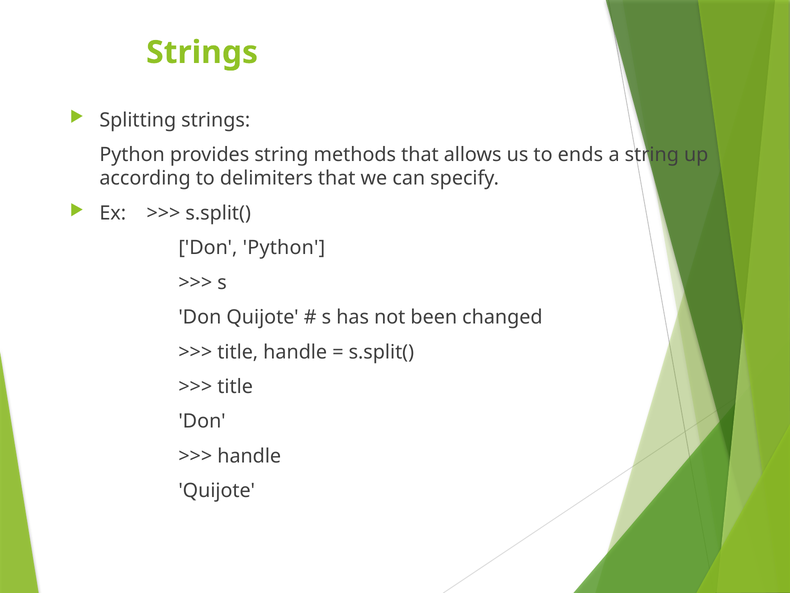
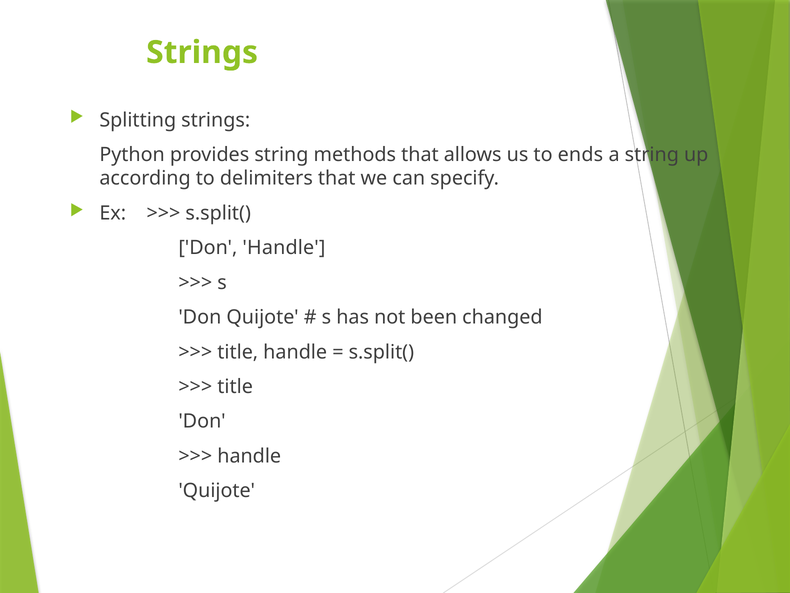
Don Python: Python -> Handle
